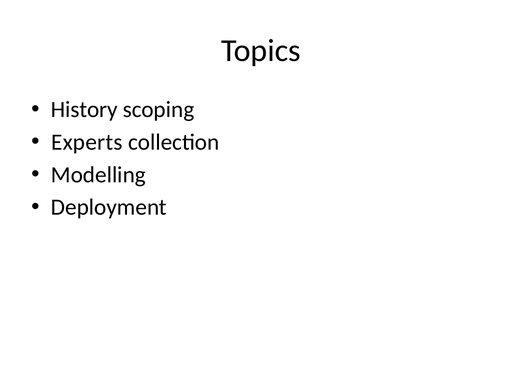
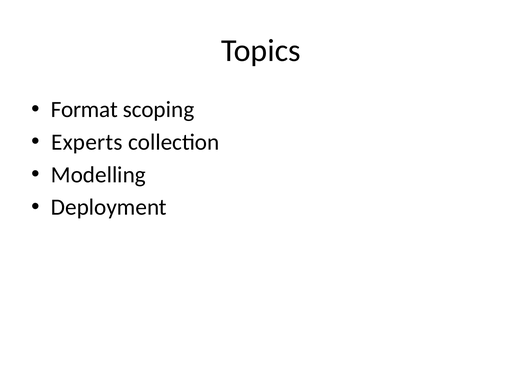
History: History -> Format
